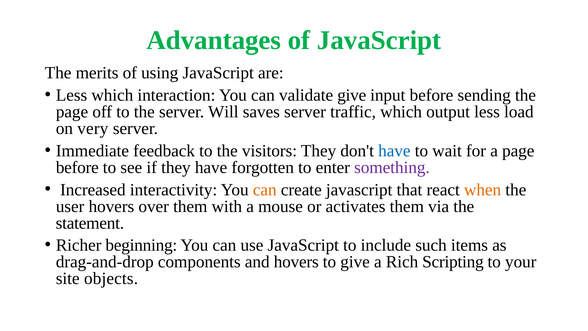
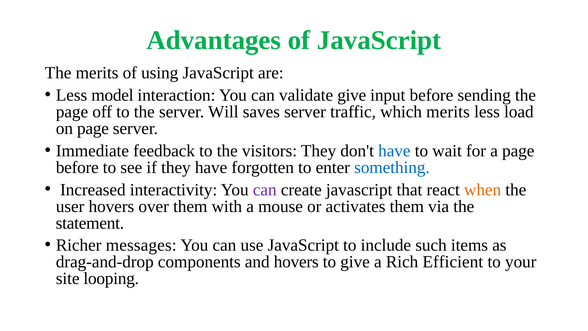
Less which: which -> model
which output: output -> merits
on very: very -> page
something colour: purple -> blue
can at (265, 190) colour: orange -> purple
beginning: beginning -> messages
Scripting: Scripting -> Efficient
objects: objects -> looping
